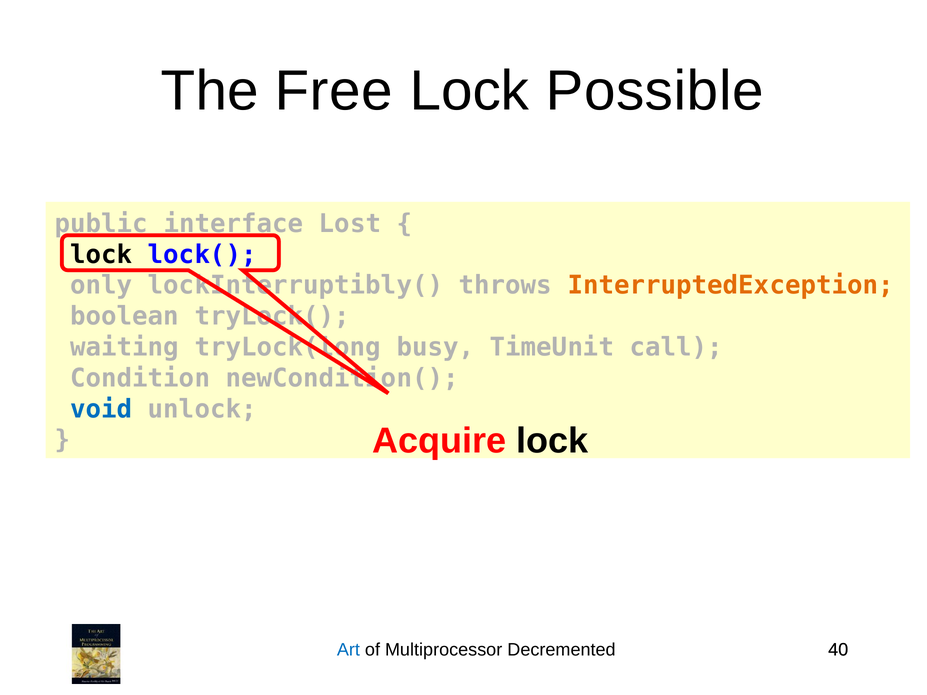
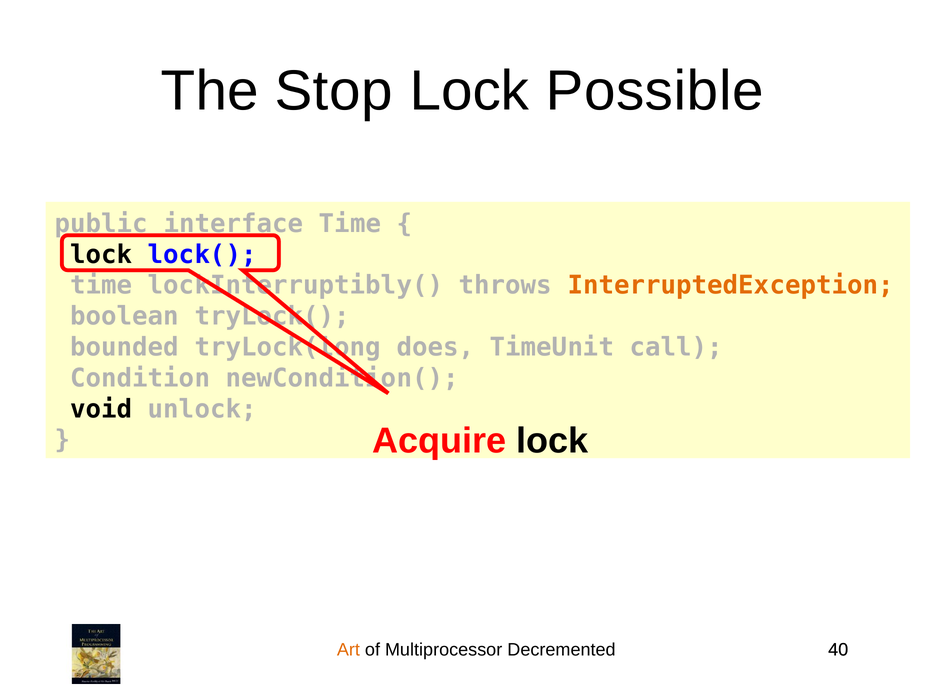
Free: Free -> Stop
Lost at (350, 224): Lost -> Time
only at (101, 286): only -> time
waiting: waiting -> bounded
busy: busy -> does
void colour: blue -> black
Art colour: blue -> orange
